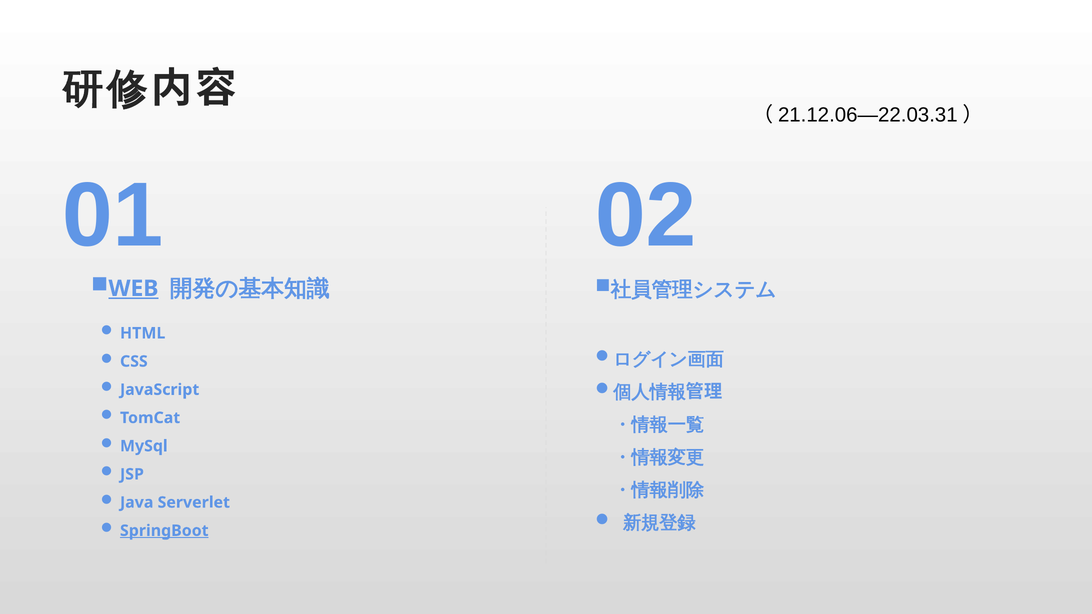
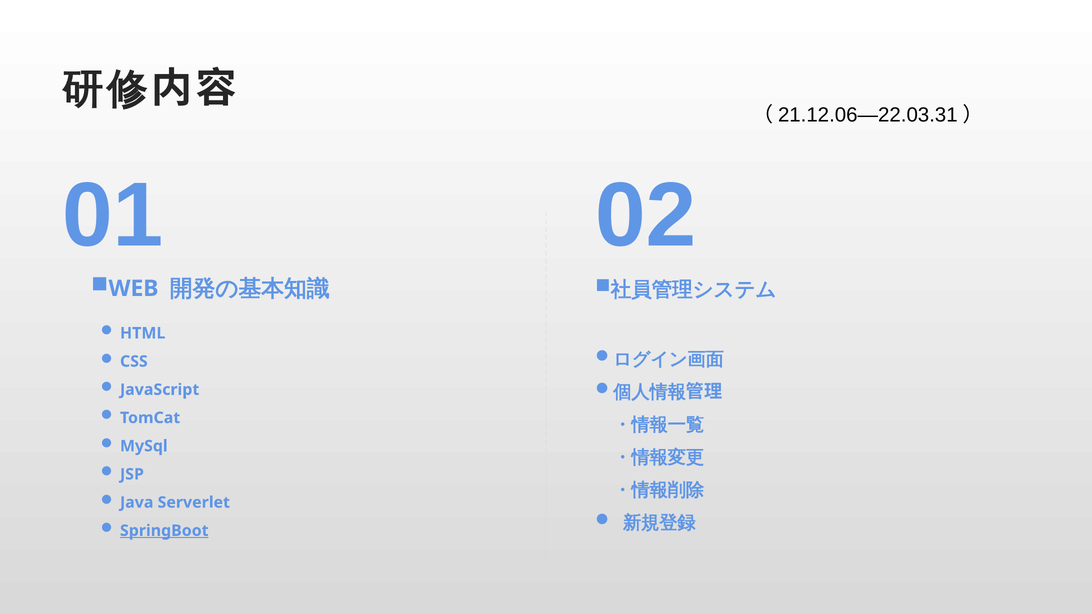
WEB underline: present -> none
